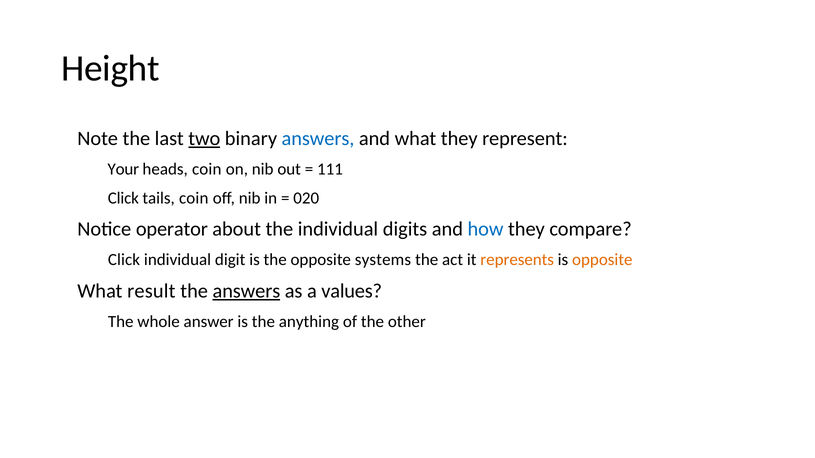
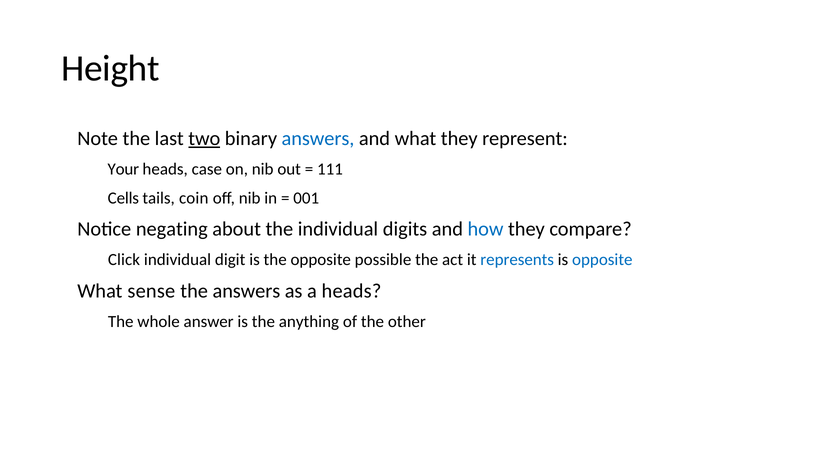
heads coin: coin -> case
Click at (123, 198): Click -> Cells
020: 020 -> 001
operator: operator -> negating
systems: systems -> possible
represents colour: orange -> blue
opposite at (602, 260) colour: orange -> blue
result: result -> sense
answers at (246, 291) underline: present -> none
a values: values -> heads
